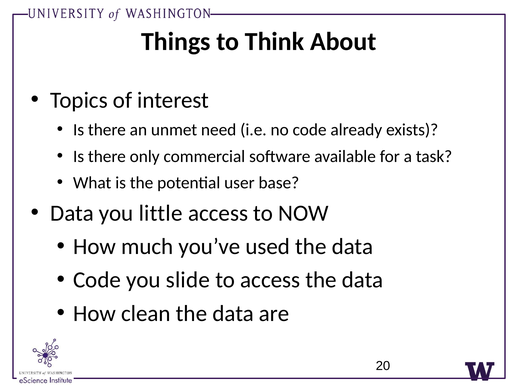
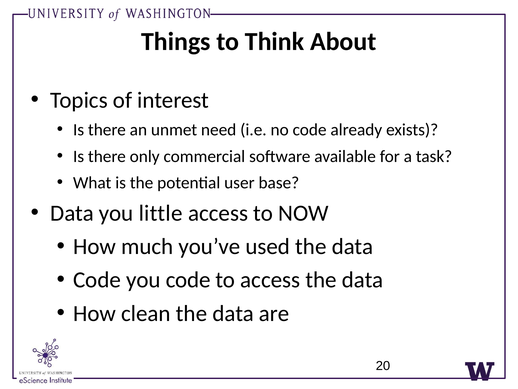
you slide: slide -> code
